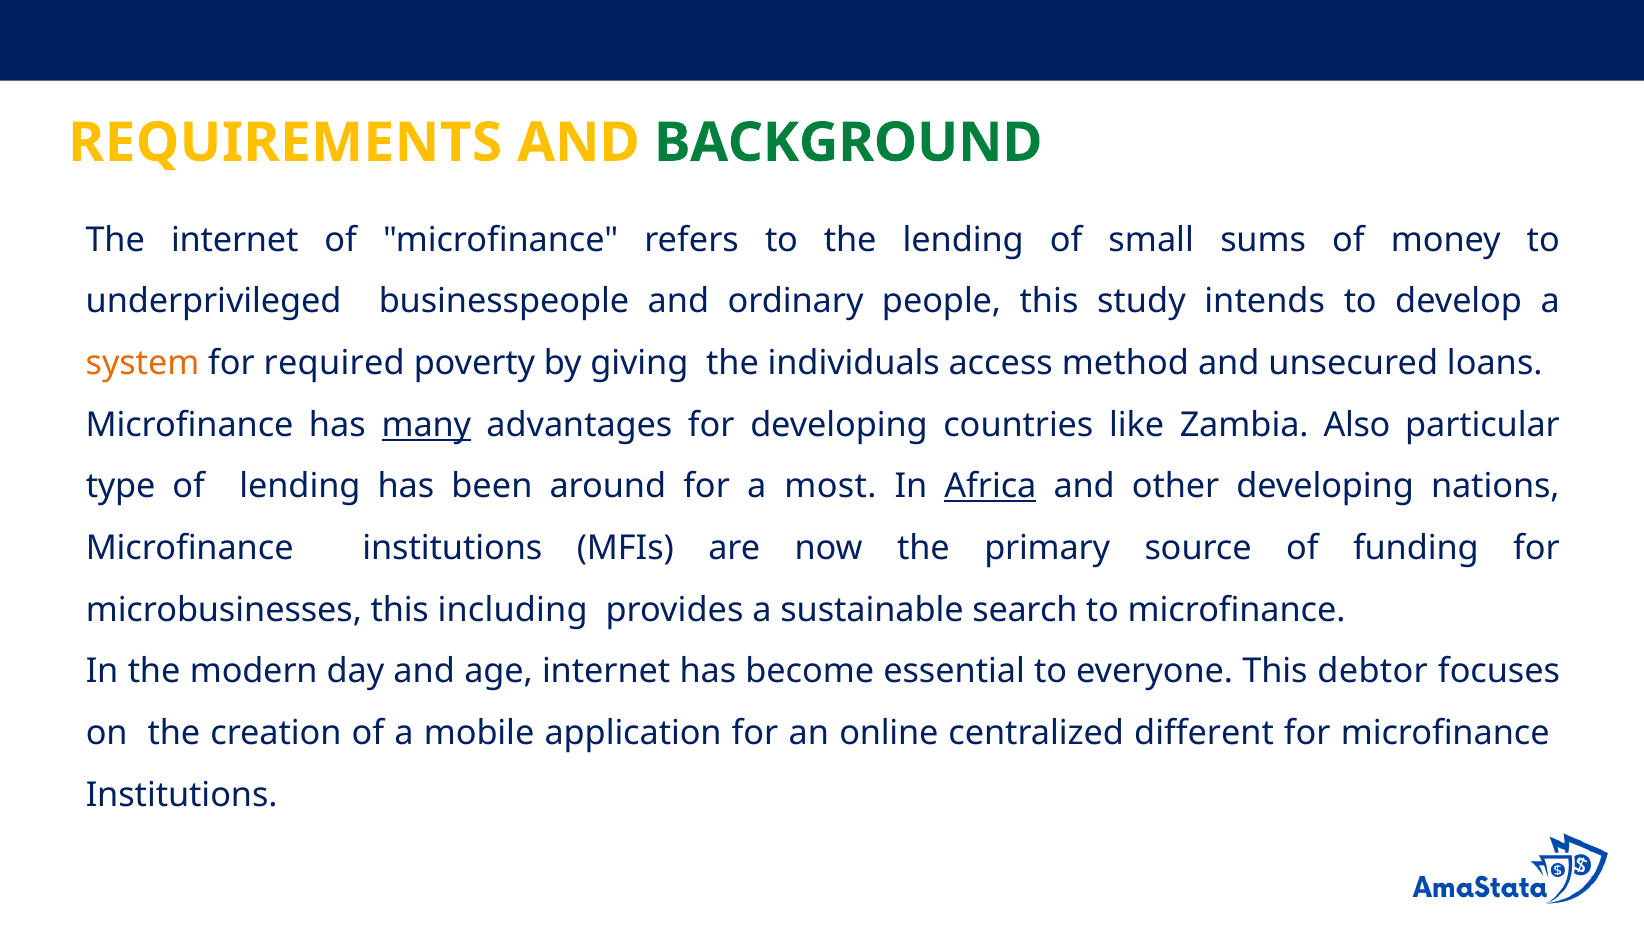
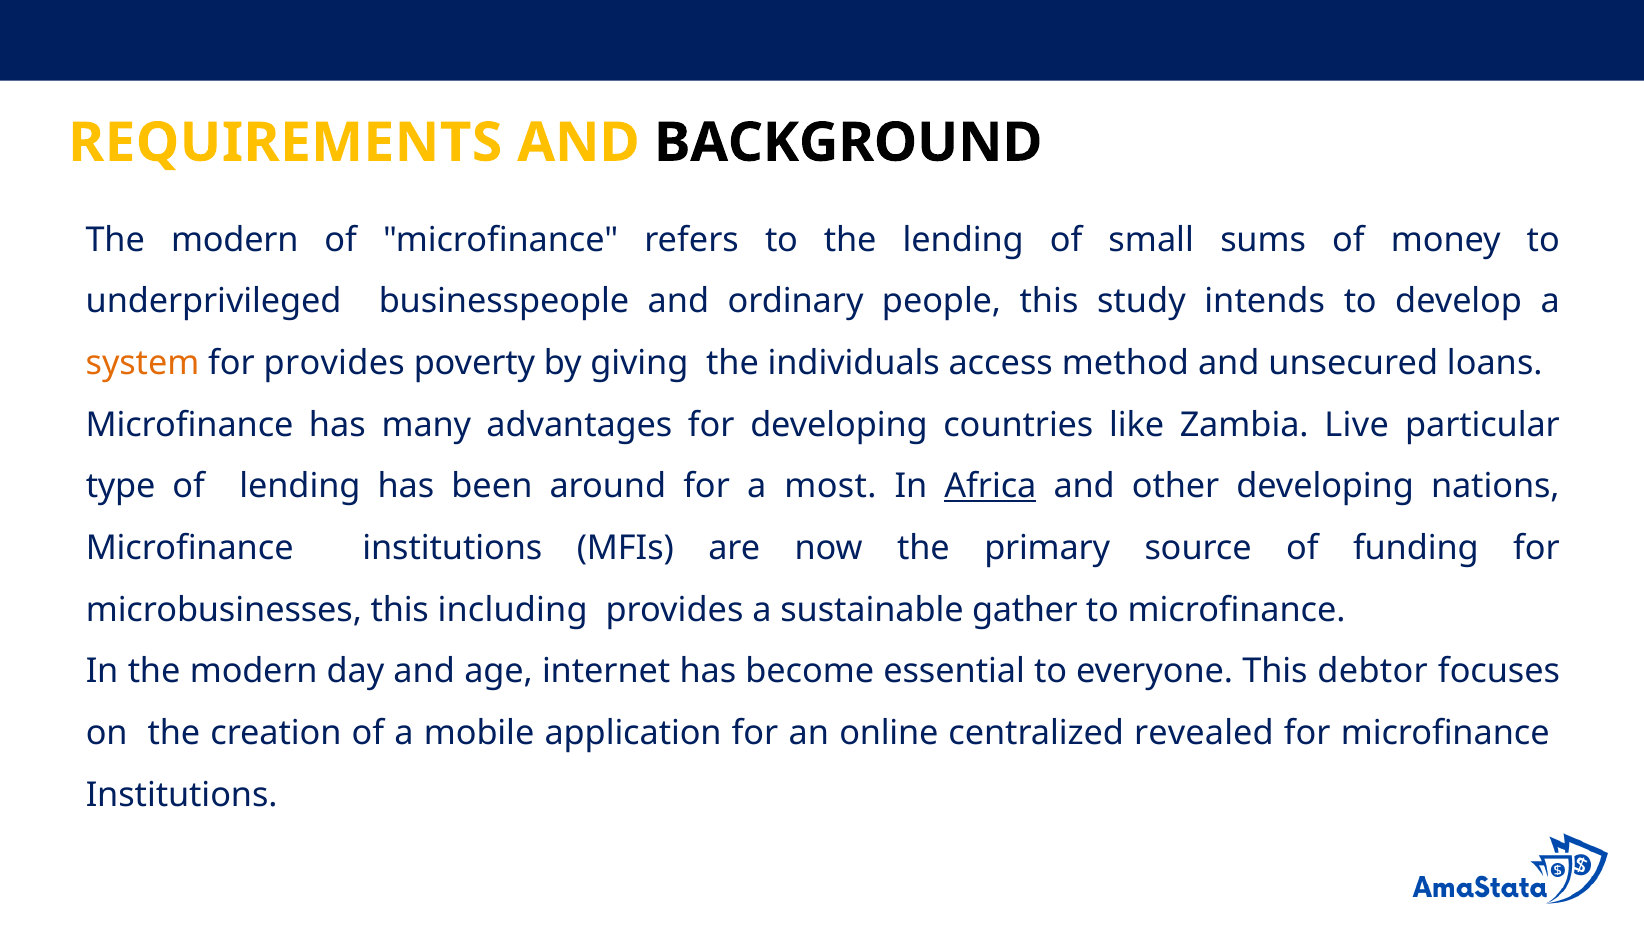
BACKGROUND colour: green -> black
internet at (235, 240): internet -> modern
for required: required -> provides
many underline: present -> none
Also: Also -> Live
search: search -> gather
different: different -> revealed
